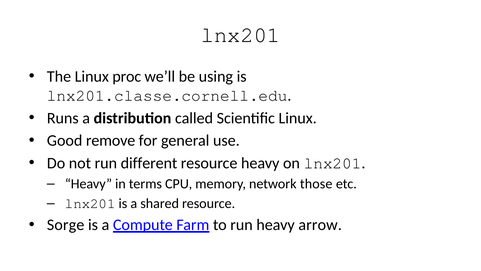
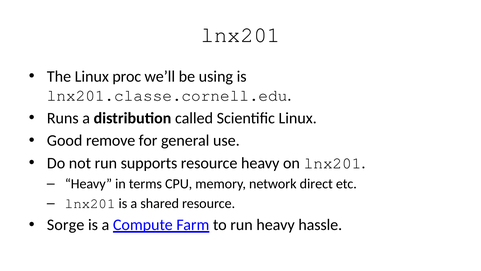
different: different -> supports
those: those -> direct
arrow: arrow -> hassle
